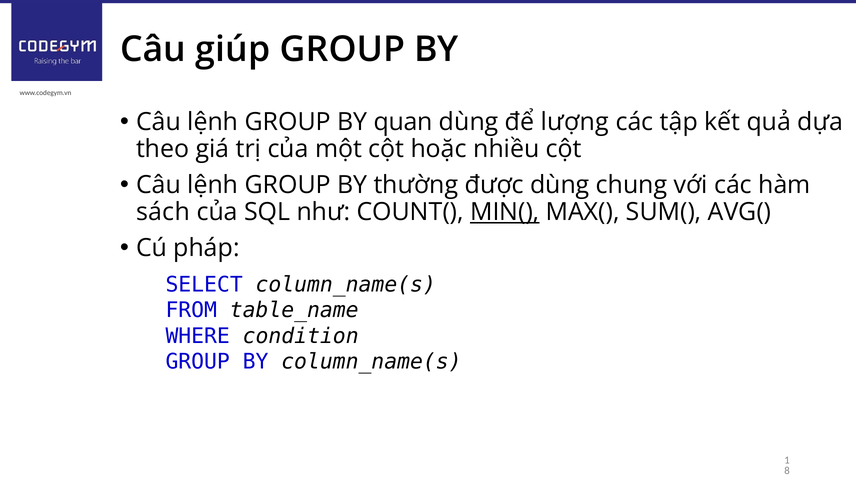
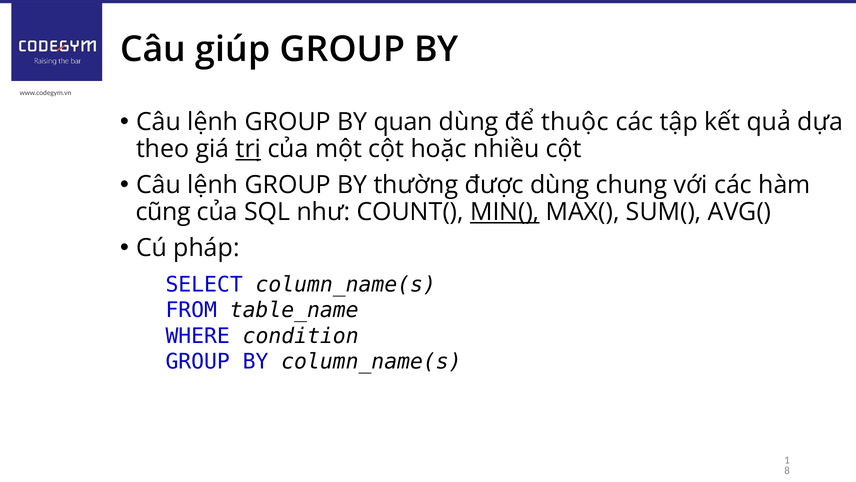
lượng: lượng -> thuộc
trị underline: none -> present
sách: sách -> cũng
